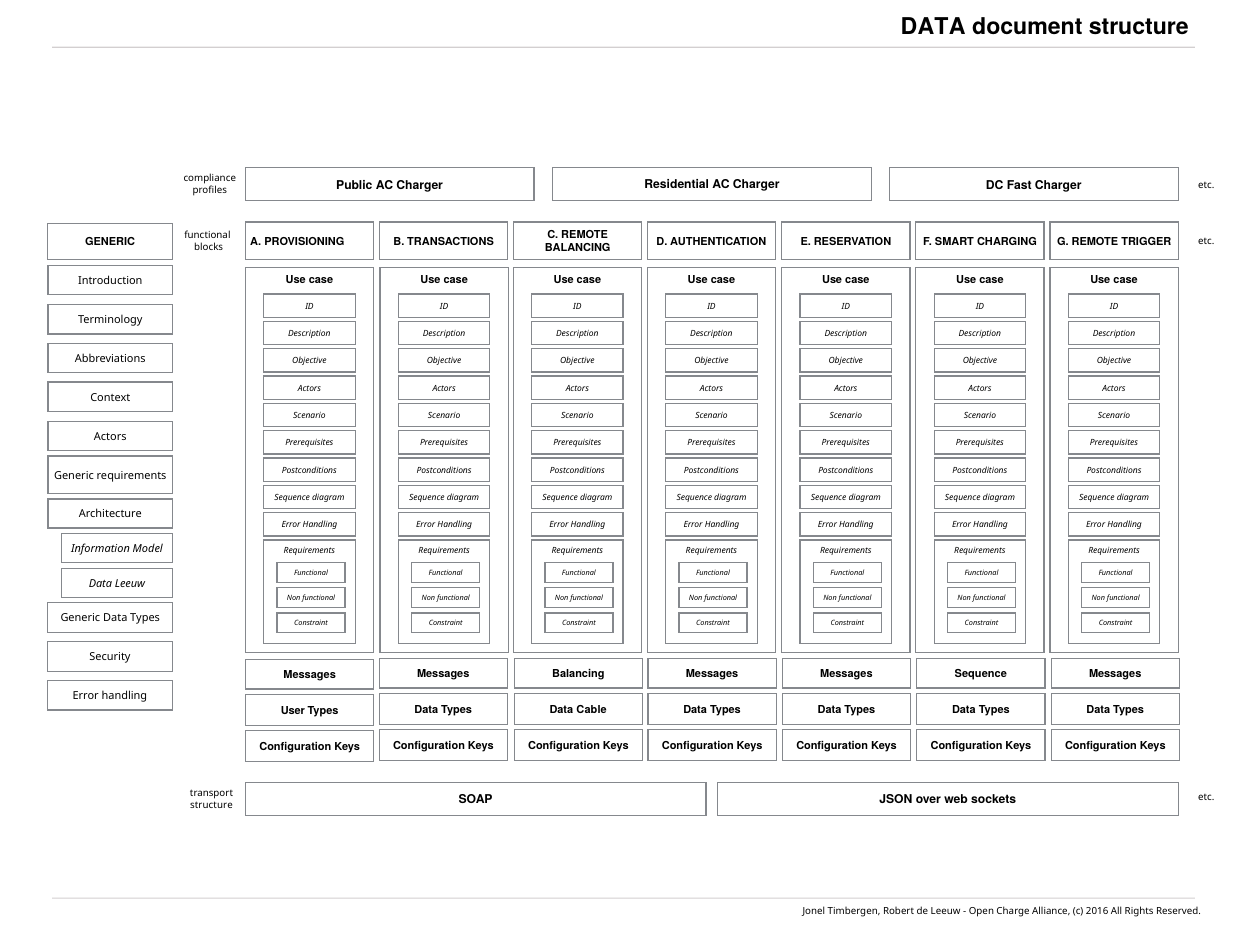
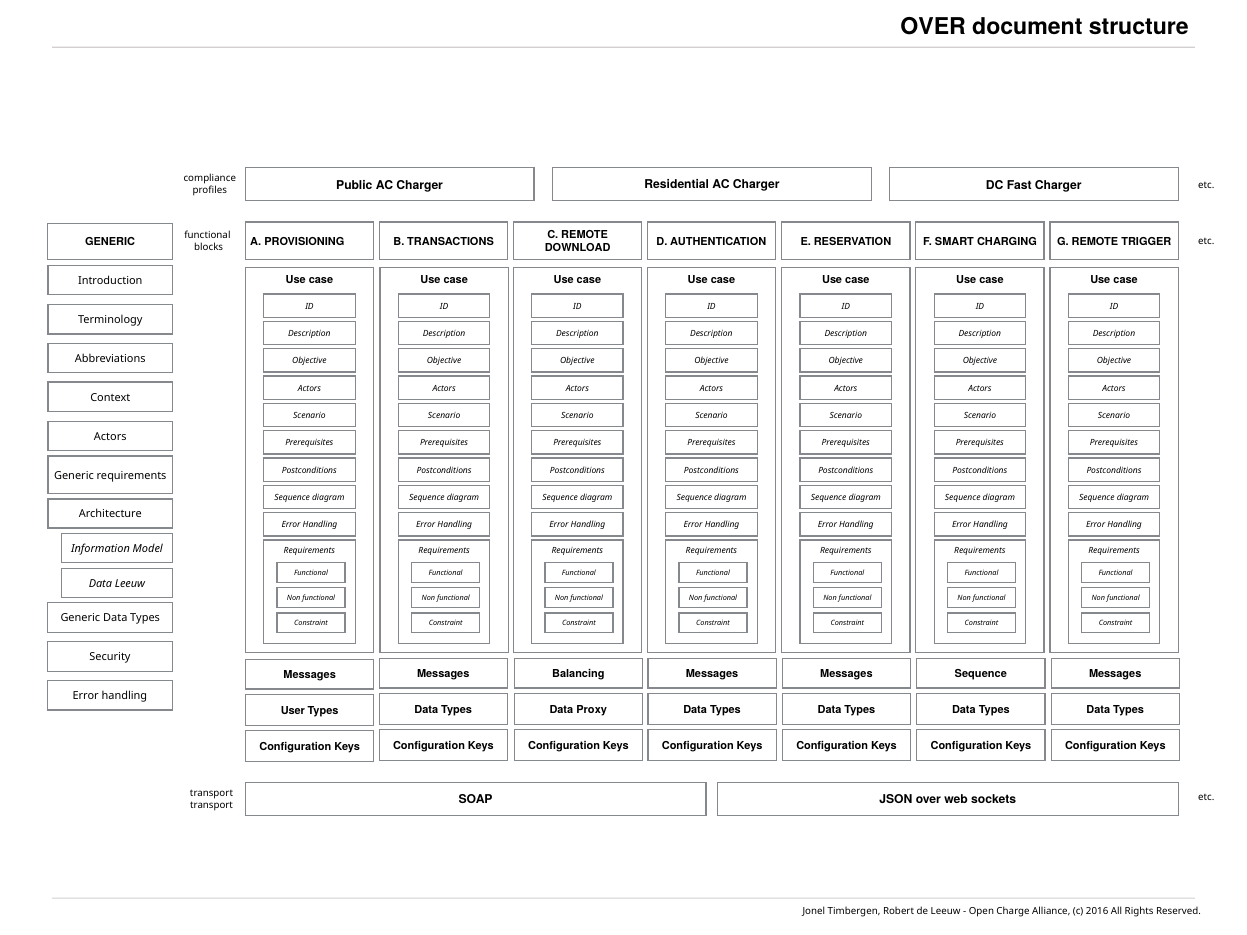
DATA at (933, 26): DATA -> OVER
BALANCING at (578, 248): BALANCING -> DOWNLOAD
Cable: Cable -> Proxy
structure at (211, 806): structure -> transport
